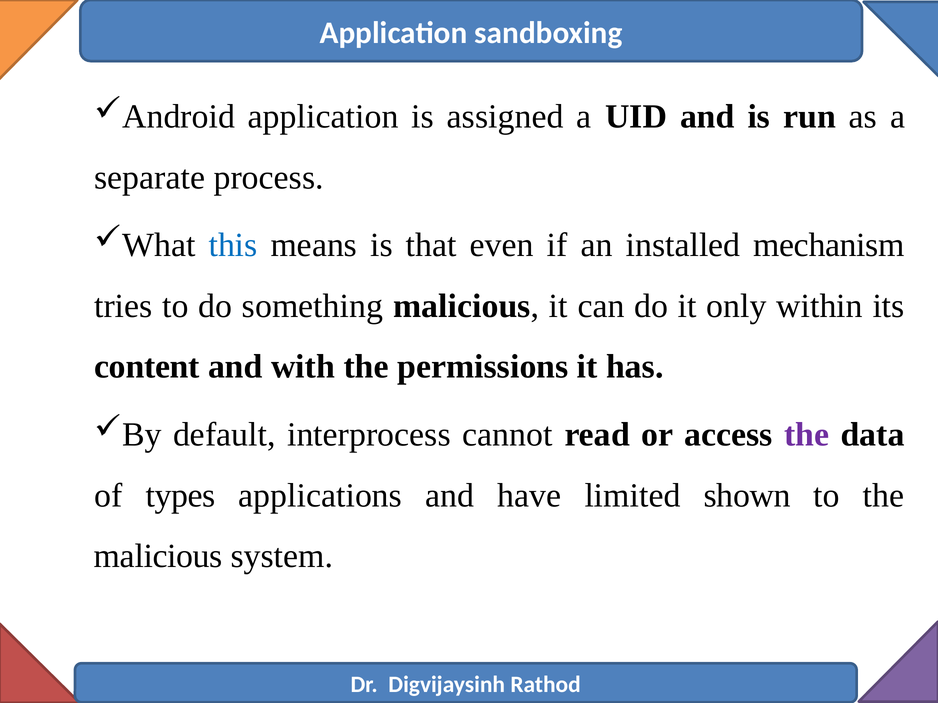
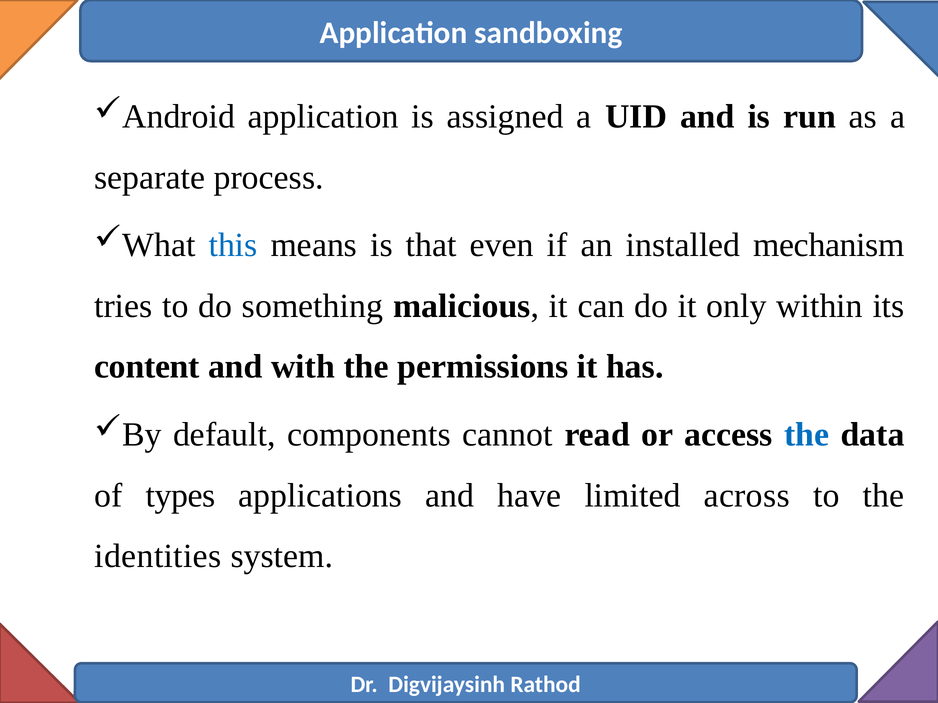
interprocess: interprocess -> components
the at (807, 435) colour: purple -> blue
shown: shown -> across
malicious at (158, 557): malicious -> identities
